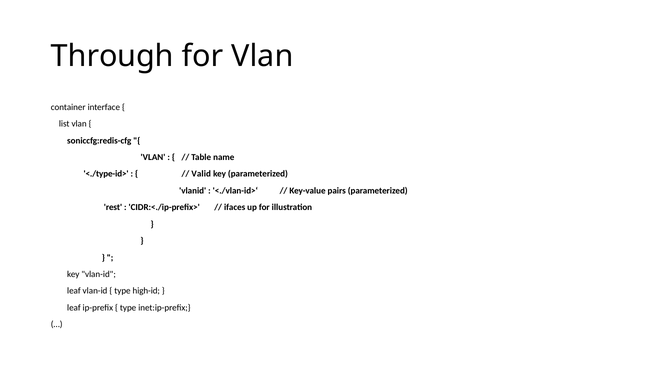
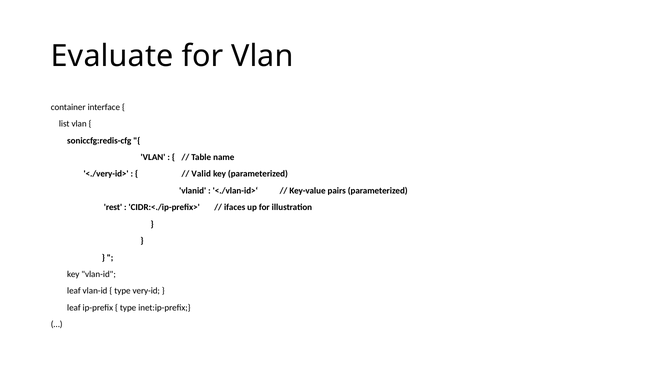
Through: Through -> Evaluate
<./type-id>: <./type-id> -> <./very-id>
high-id: high-id -> very-id
